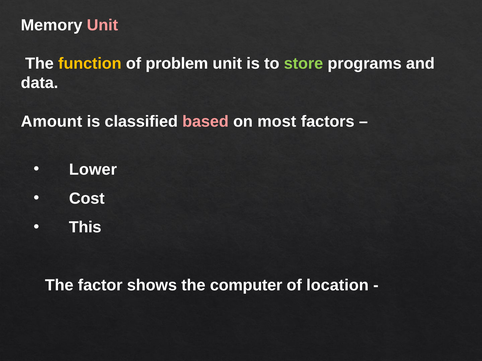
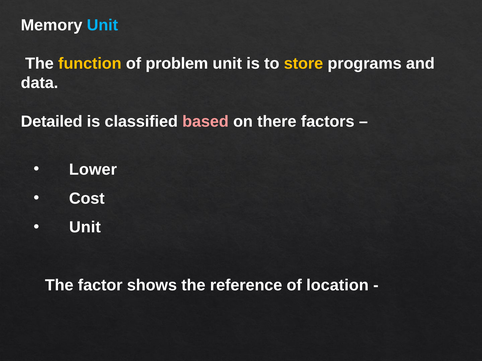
Unit at (102, 25) colour: pink -> light blue
store colour: light green -> yellow
Amount: Amount -> Detailed
most: most -> there
This at (85, 228): This -> Unit
computer: computer -> reference
